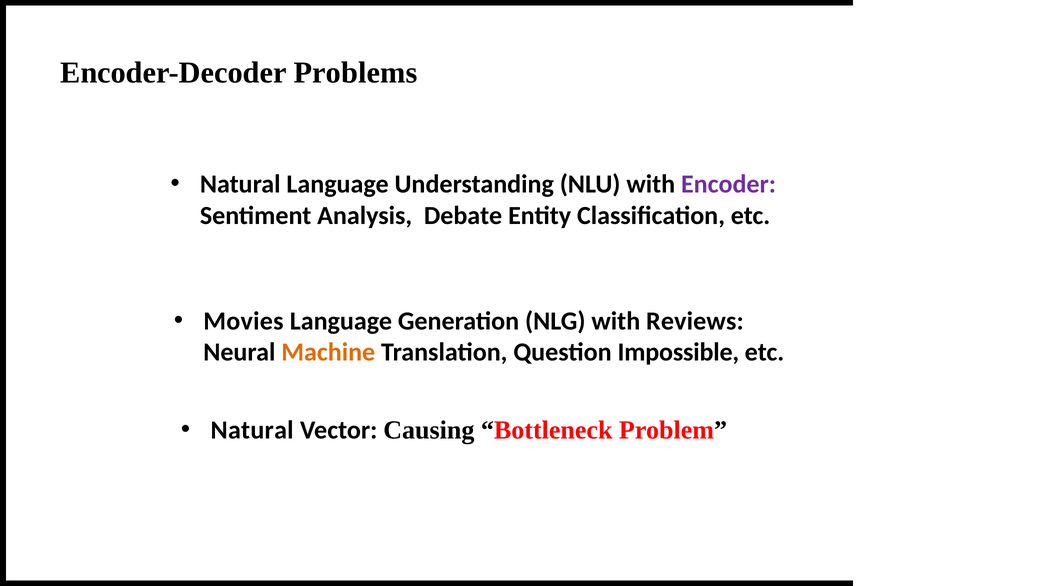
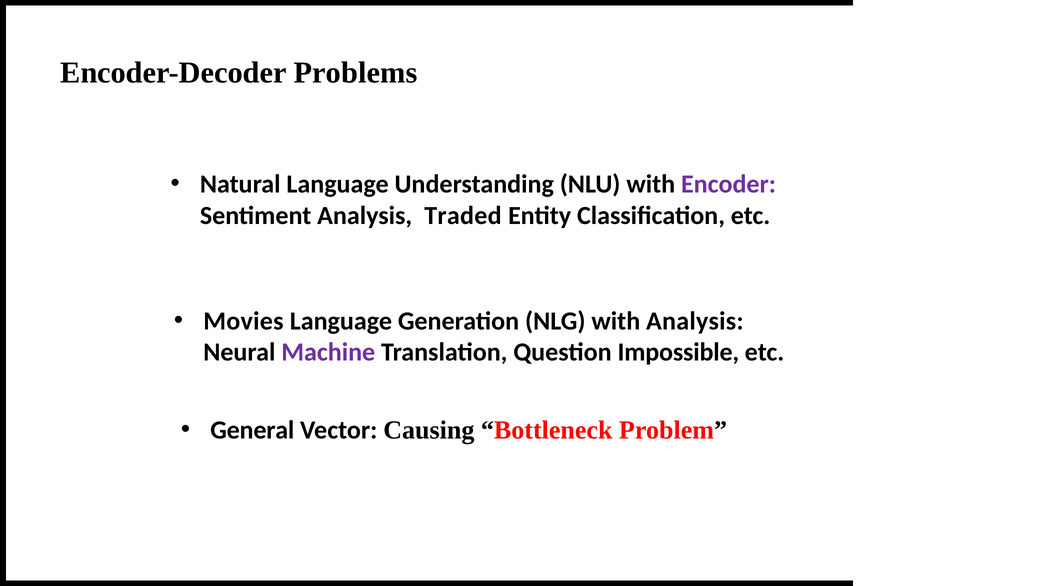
Debate: Debate -> Traded
with Reviews: Reviews -> Analysis
Machine colour: orange -> purple
Natural at (252, 430): Natural -> General
